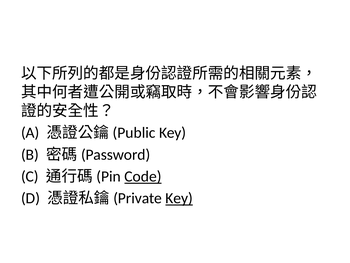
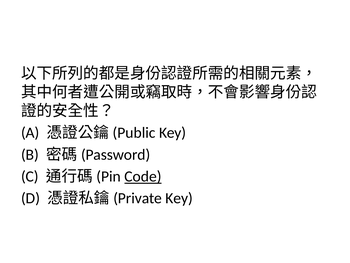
Key at (179, 198) underline: present -> none
